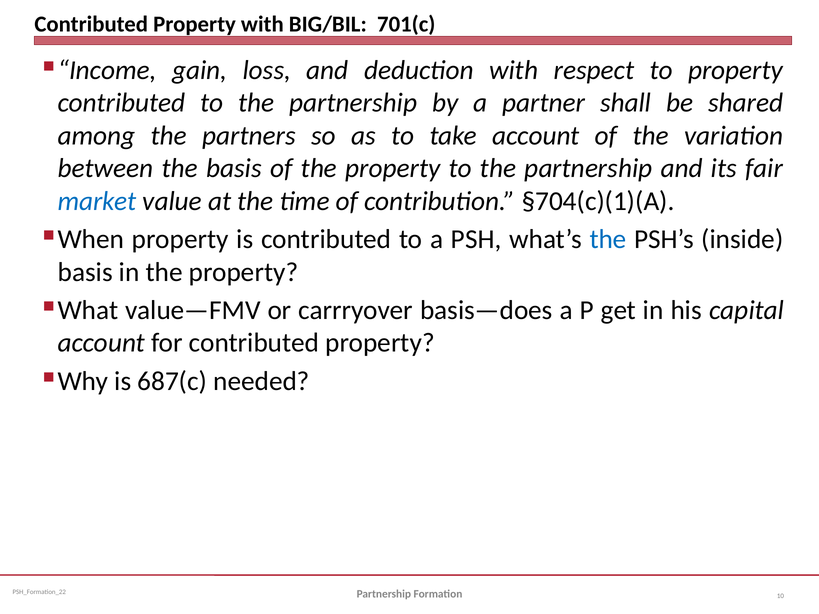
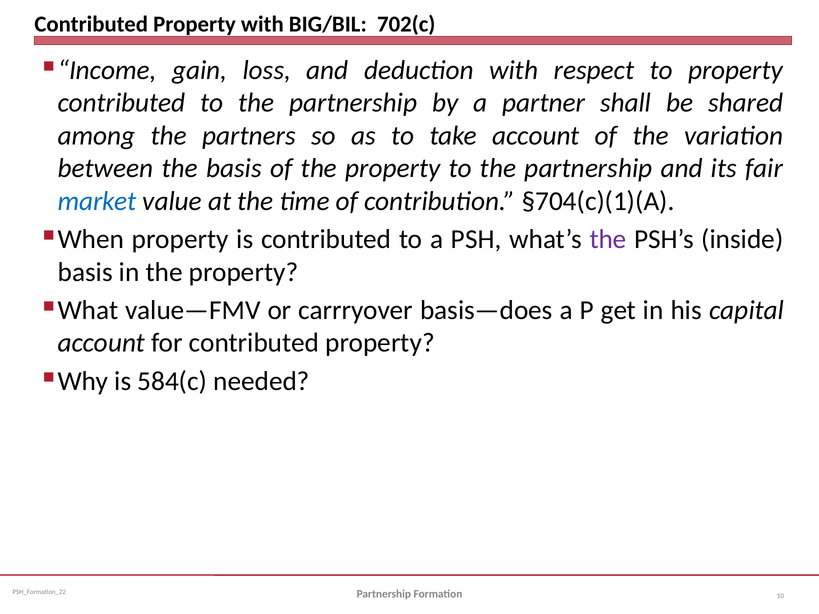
701(c: 701(c -> 702(c
the at (608, 239) colour: blue -> purple
687(c: 687(c -> 584(c
